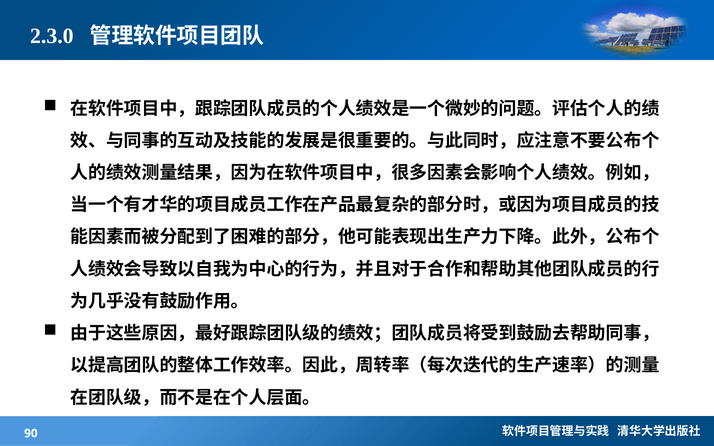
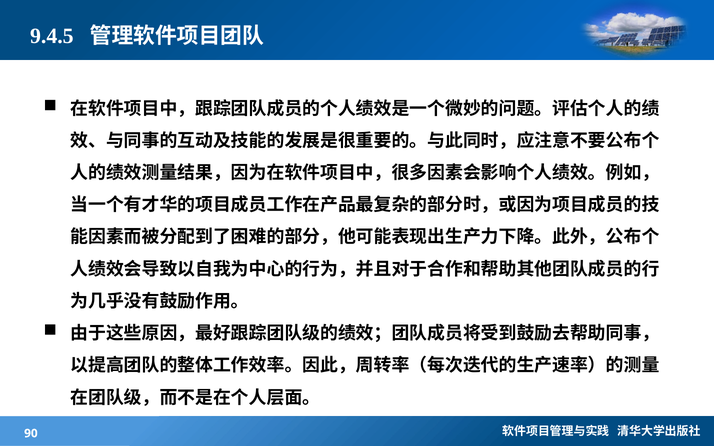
2.3.0: 2.3.0 -> 9.4.5
